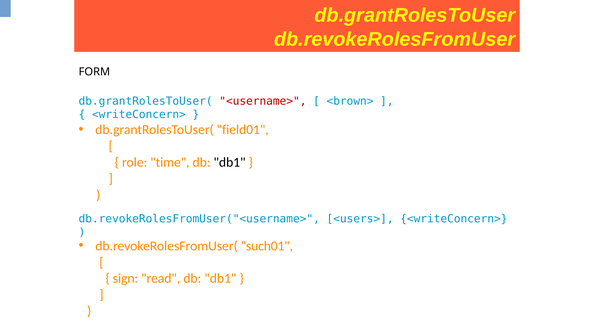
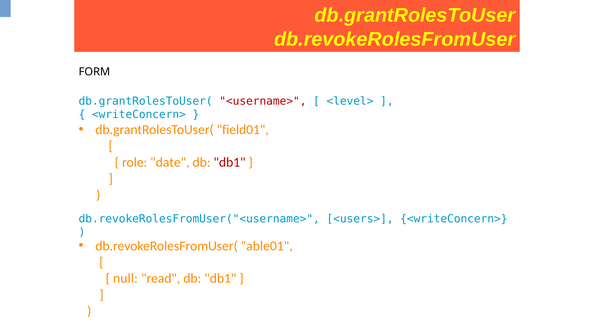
<brown>: <brown> -> <level>
time: time -> date
db1 at (230, 162) colour: black -> red
such01: such01 -> able01
sign: sign -> null
